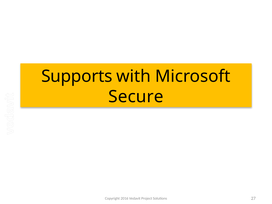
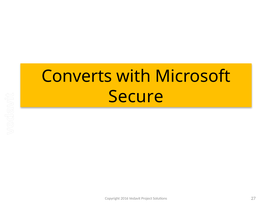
Supports: Supports -> Converts
